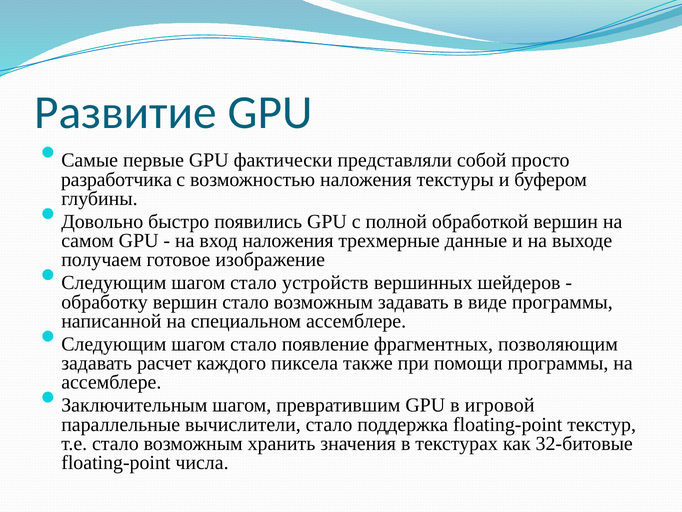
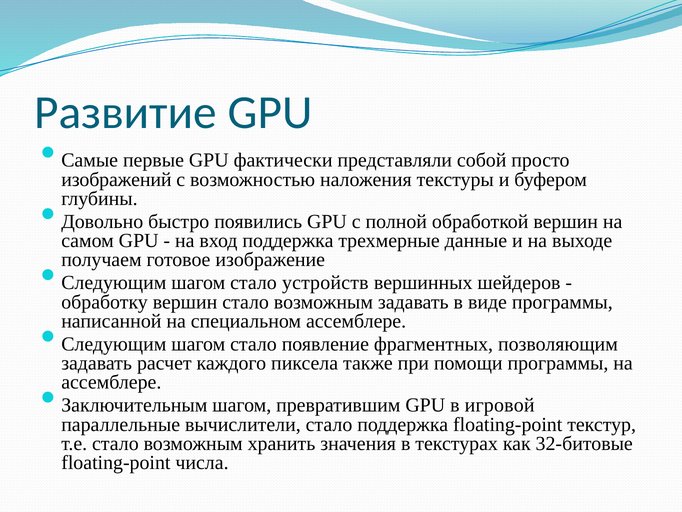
разработчика: разработчика -> изображений
вход наложения: наложения -> поддержка
